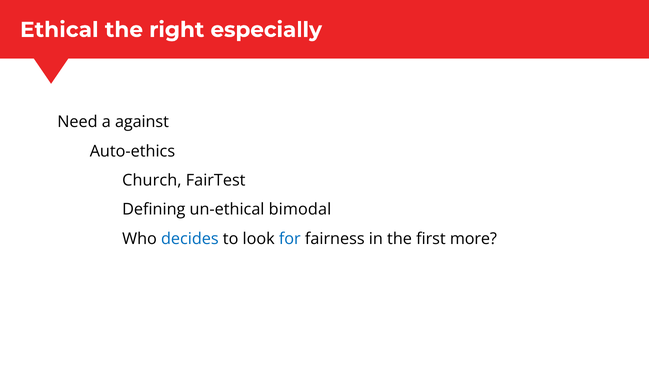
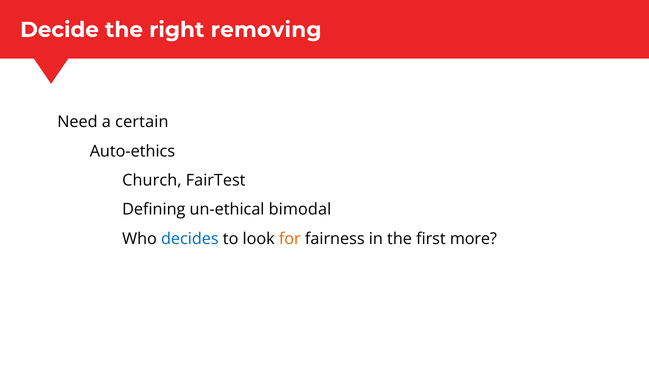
Ethical: Ethical -> Decide
especially: especially -> removing
against: against -> certain
for colour: blue -> orange
